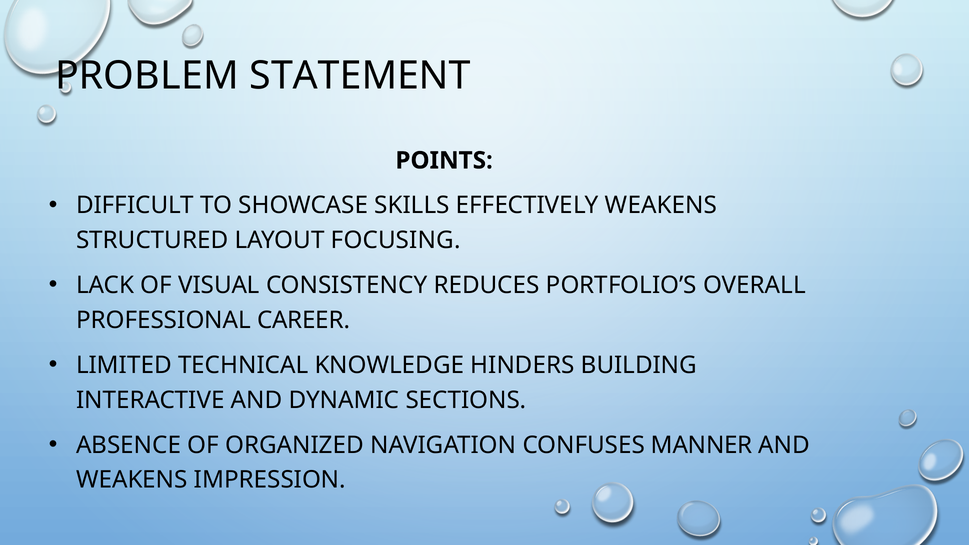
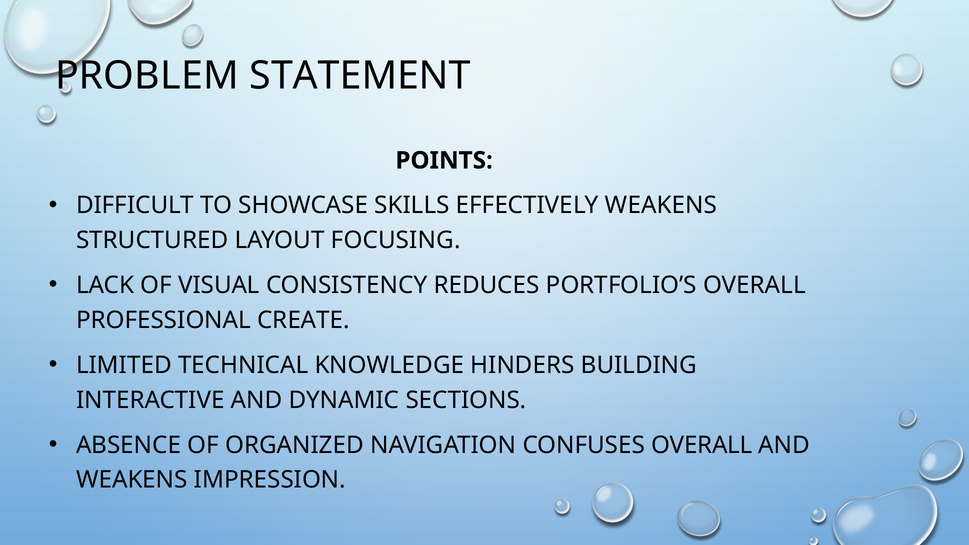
CAREER: CAREER -> CREATE
CONFUSES MANNER: MANNER -> OVERALL
